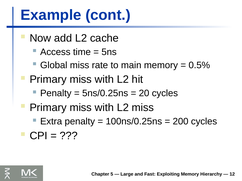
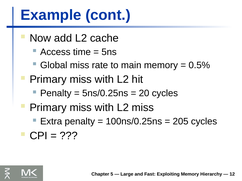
200: 200 -> 205
